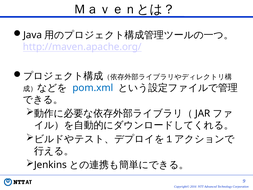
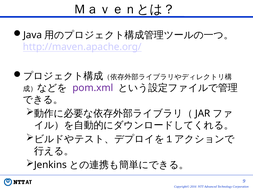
pom.xml colour: blue -> purple
